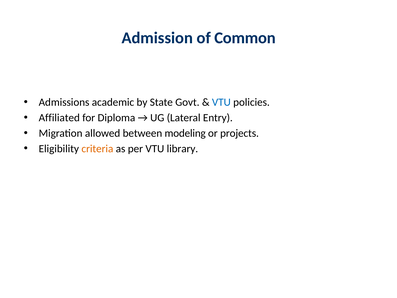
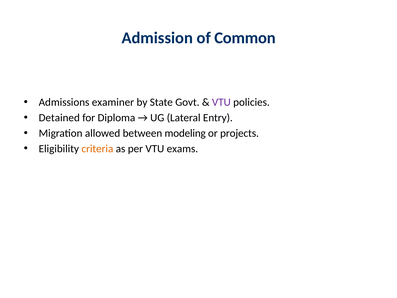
academic: academic -> examiner
VTU at (221, 102) colour: blue -> purple
Affiliated: Affiliated -> Detained
library: library -> exams
